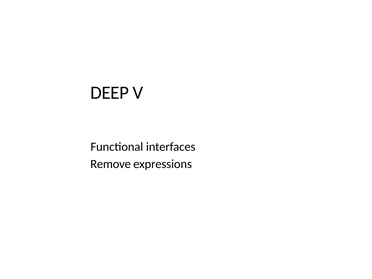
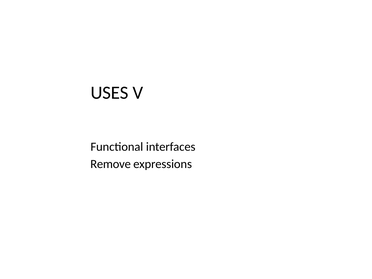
DEEP: DEEP -> USES
